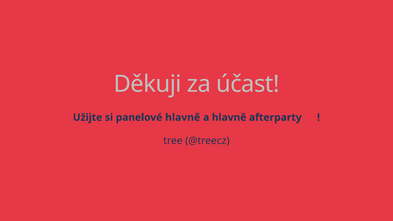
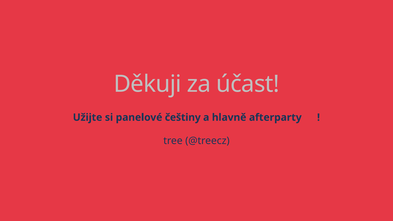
panelové hlavně: hlavně -> češtiny
